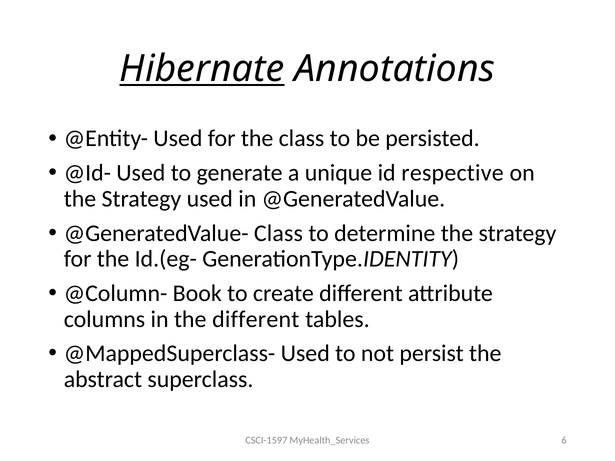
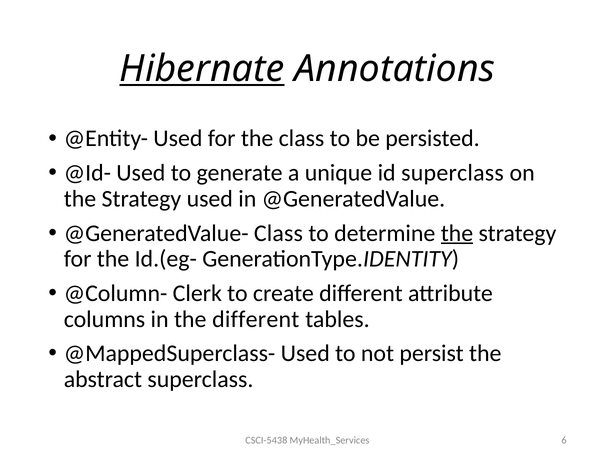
id respective: respective -> superclass
the at (457, 233) underline: none -> present
Book: Book -> Clerk
CSCI-1597: CSCI-1597 -> CSCI-5438
